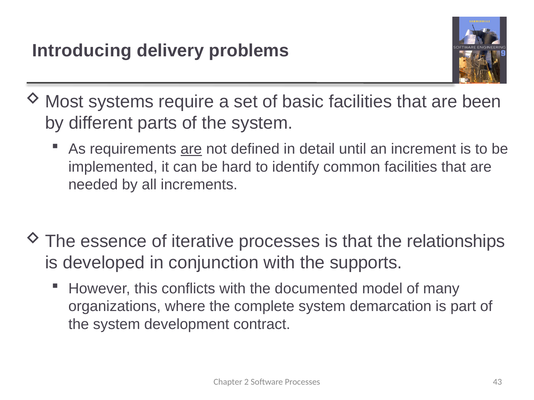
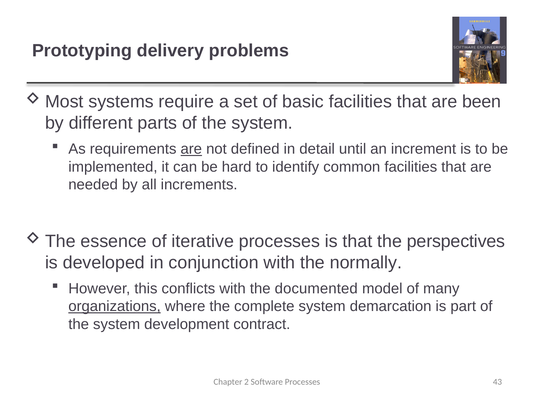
Introducing: Introducing -> Prototyping
relationships: relationships -> perspectives
supports: supports -> normally
organizations underline: none -> present
